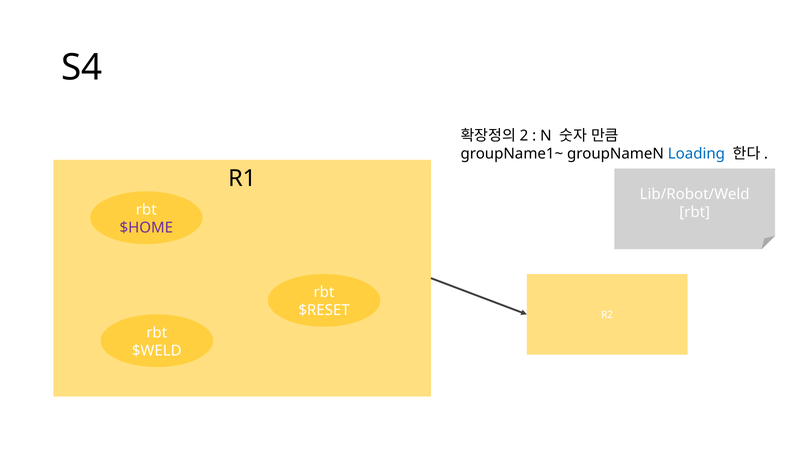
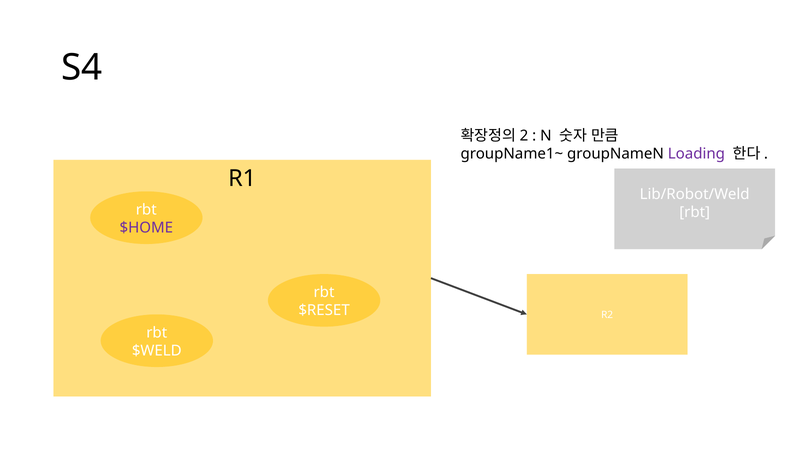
Loading colour: blue -> purple
